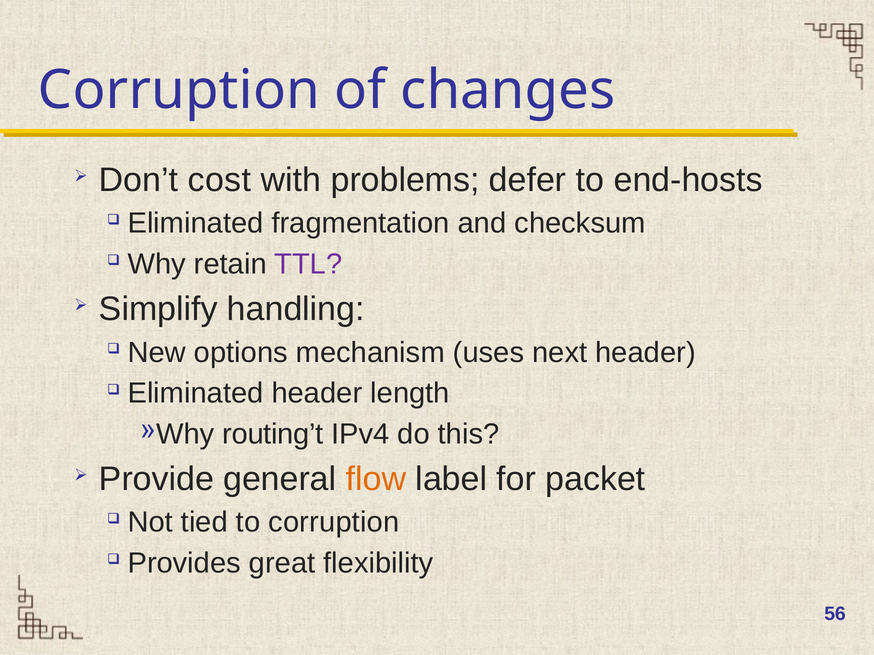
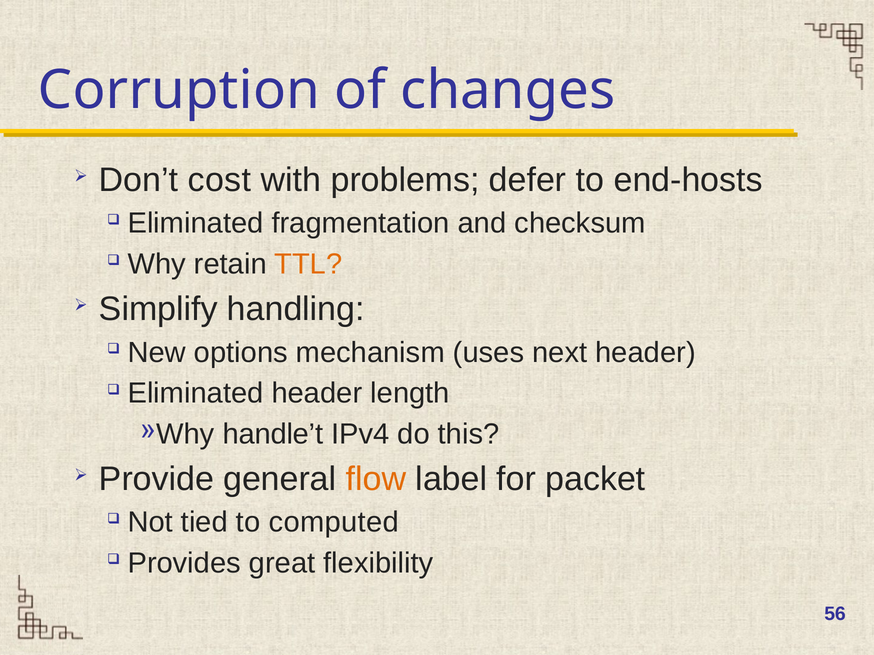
TTL colour: purple -> orange
routing’t: routing’t -> handle’t
to corruption: corruption -> computed
